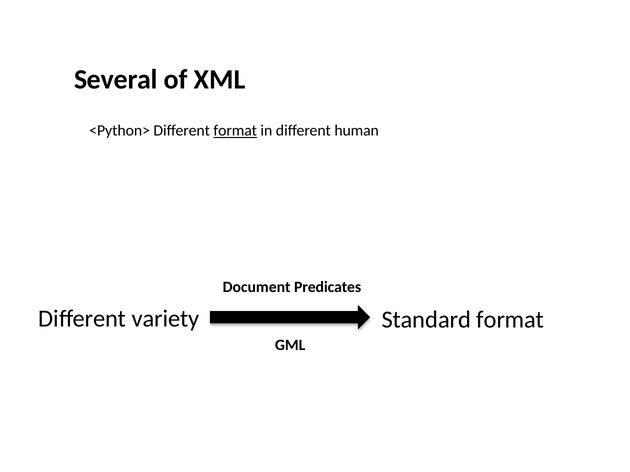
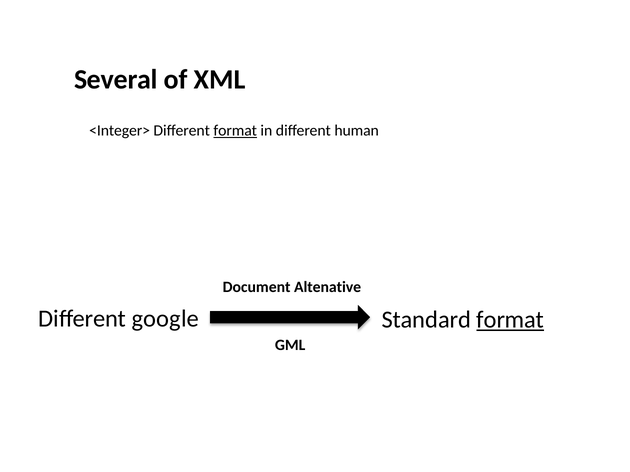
<Python>: <Python> -> <Integer>
Predicates: Predicates -> Altenative
variety: variety -> google
format at (510, 320) underline: none -> present
